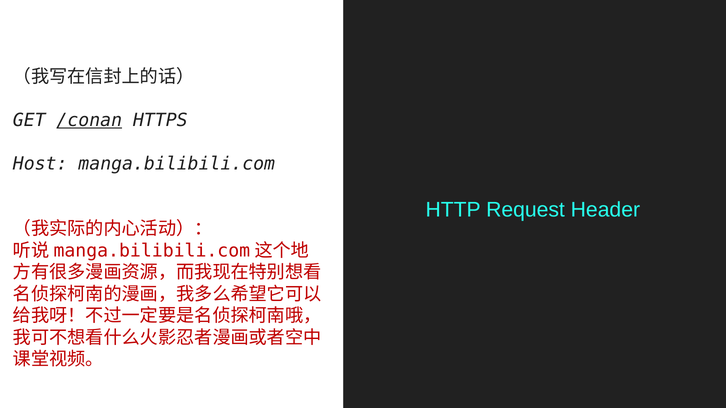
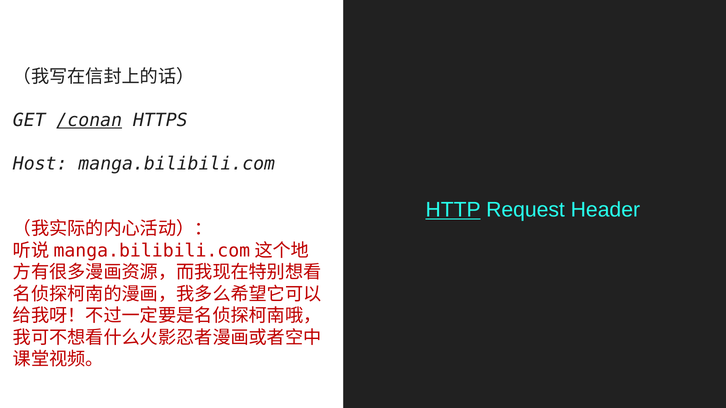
HTTP underline: none -> present
